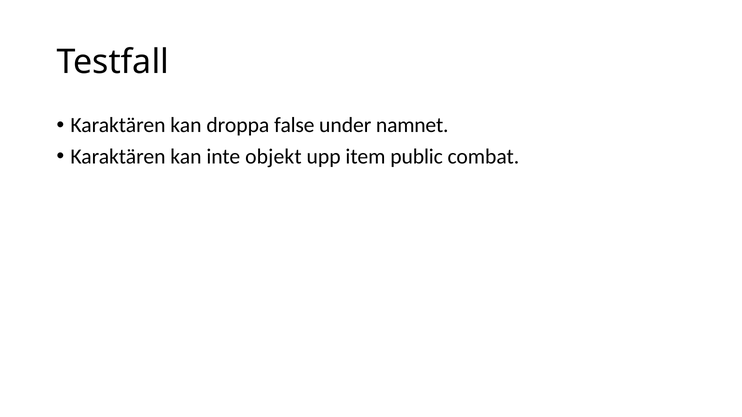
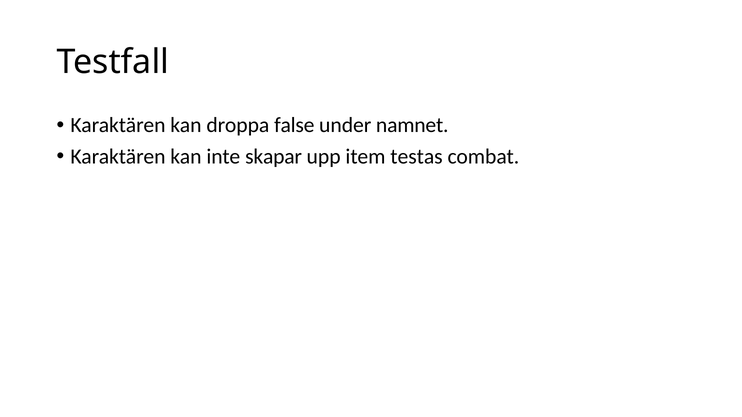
objekt: objekt -> skapar
public: public -> testas
